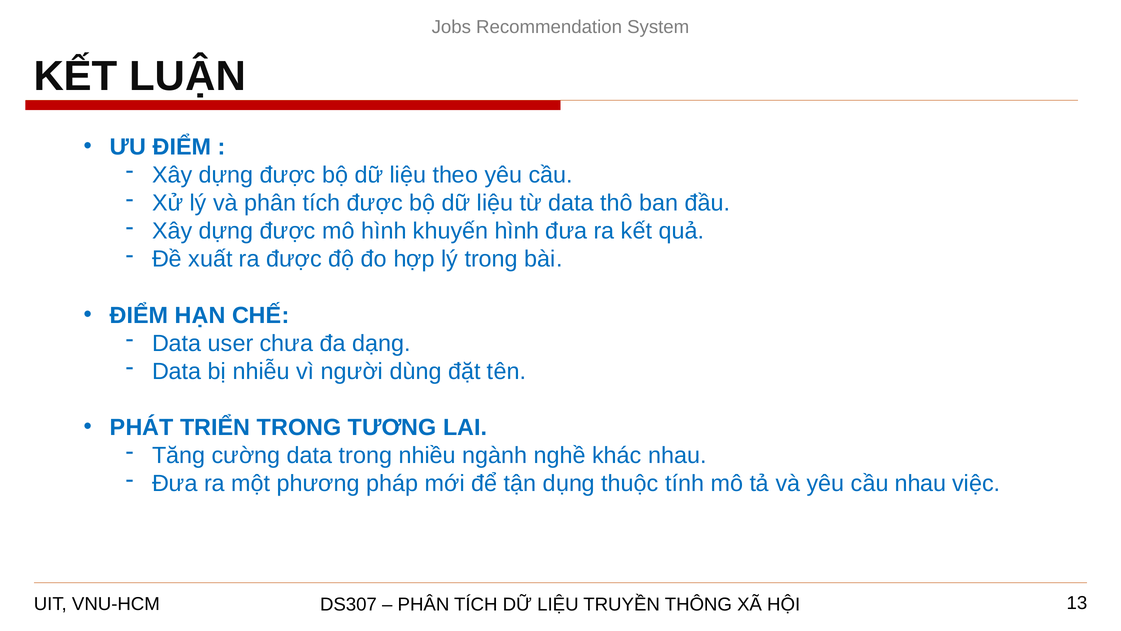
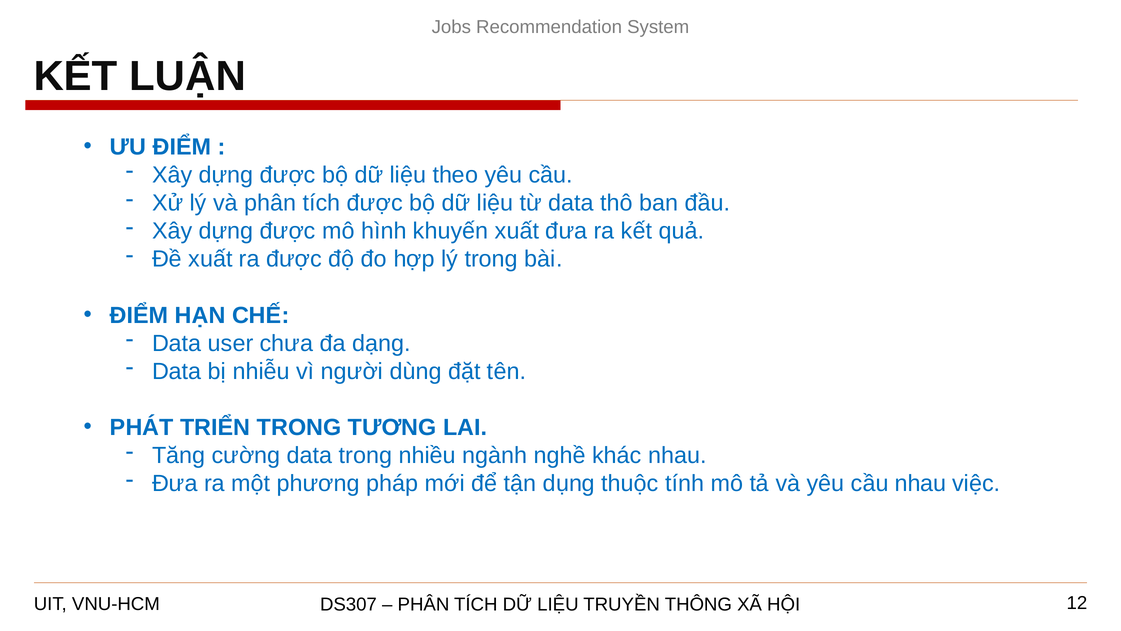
khuyến hình: hình -> xuất
13: 13 -> 12
